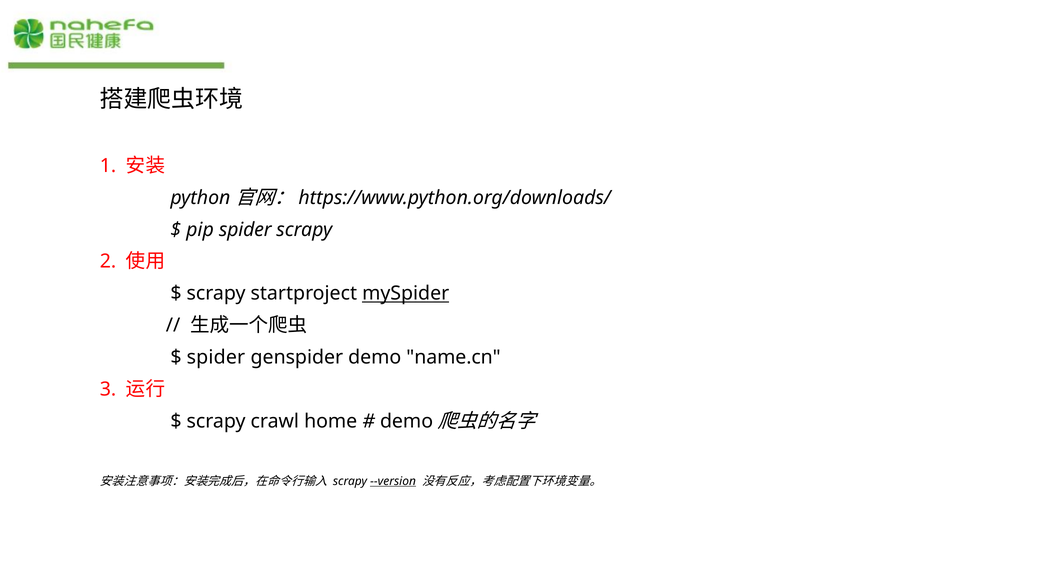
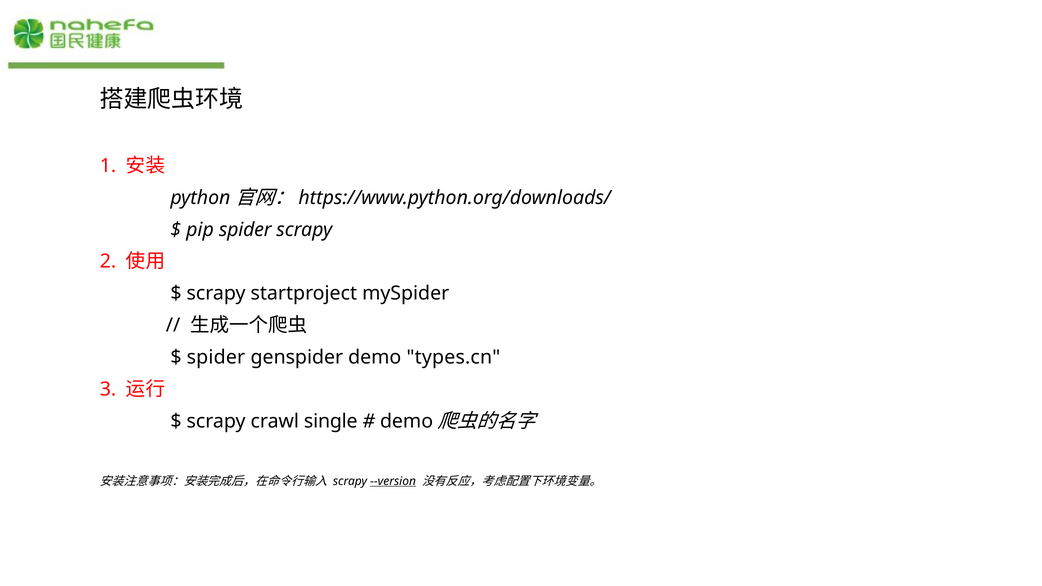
mySpider underline: present -> none
name.cn: name.cn -> types.cn
home: home -> single
